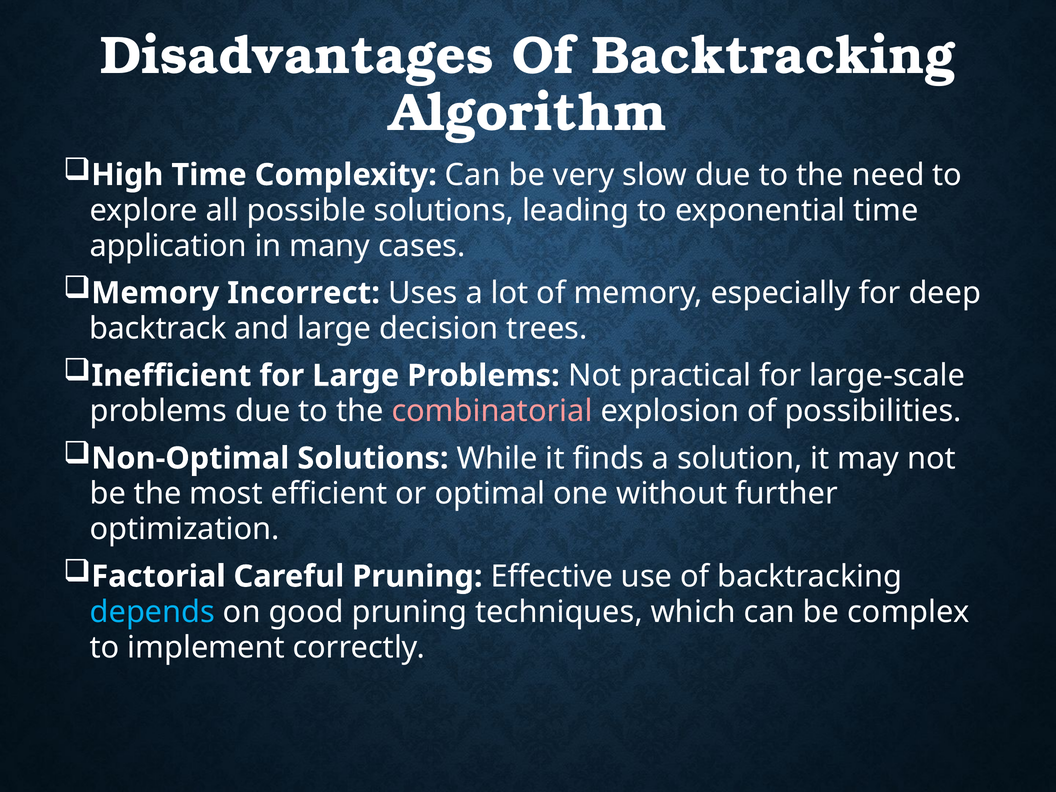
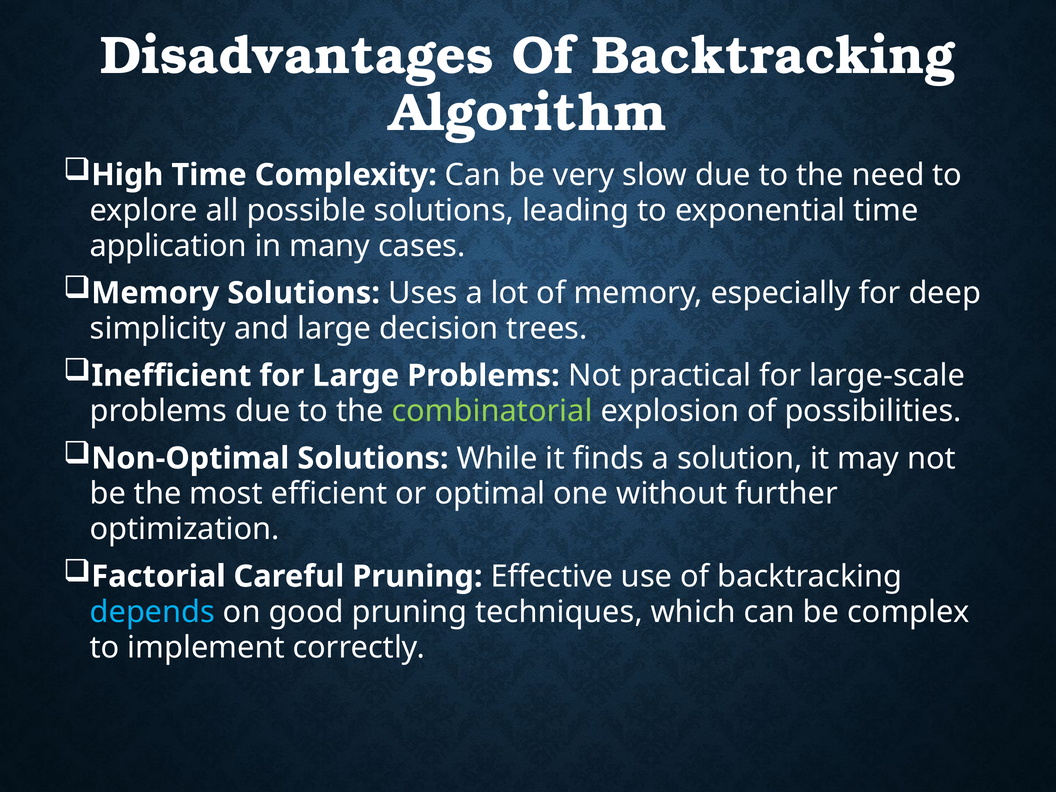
Memory Incorrect: Incorrect -> Solutions
backtrack: backtrack -> simplicity
combinatorial colour: pink -> light green
